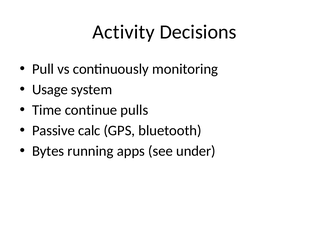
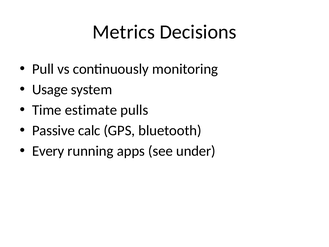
Activity: Activity -> Metrics
continue: continue -> estimate
Bytes: Bytes -> Every
